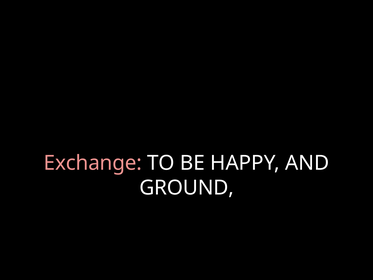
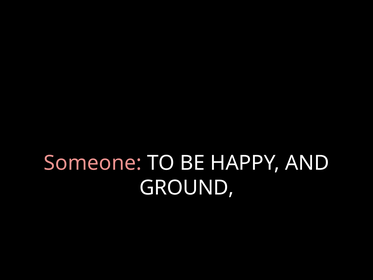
Exchange: Exchange -> Someone
